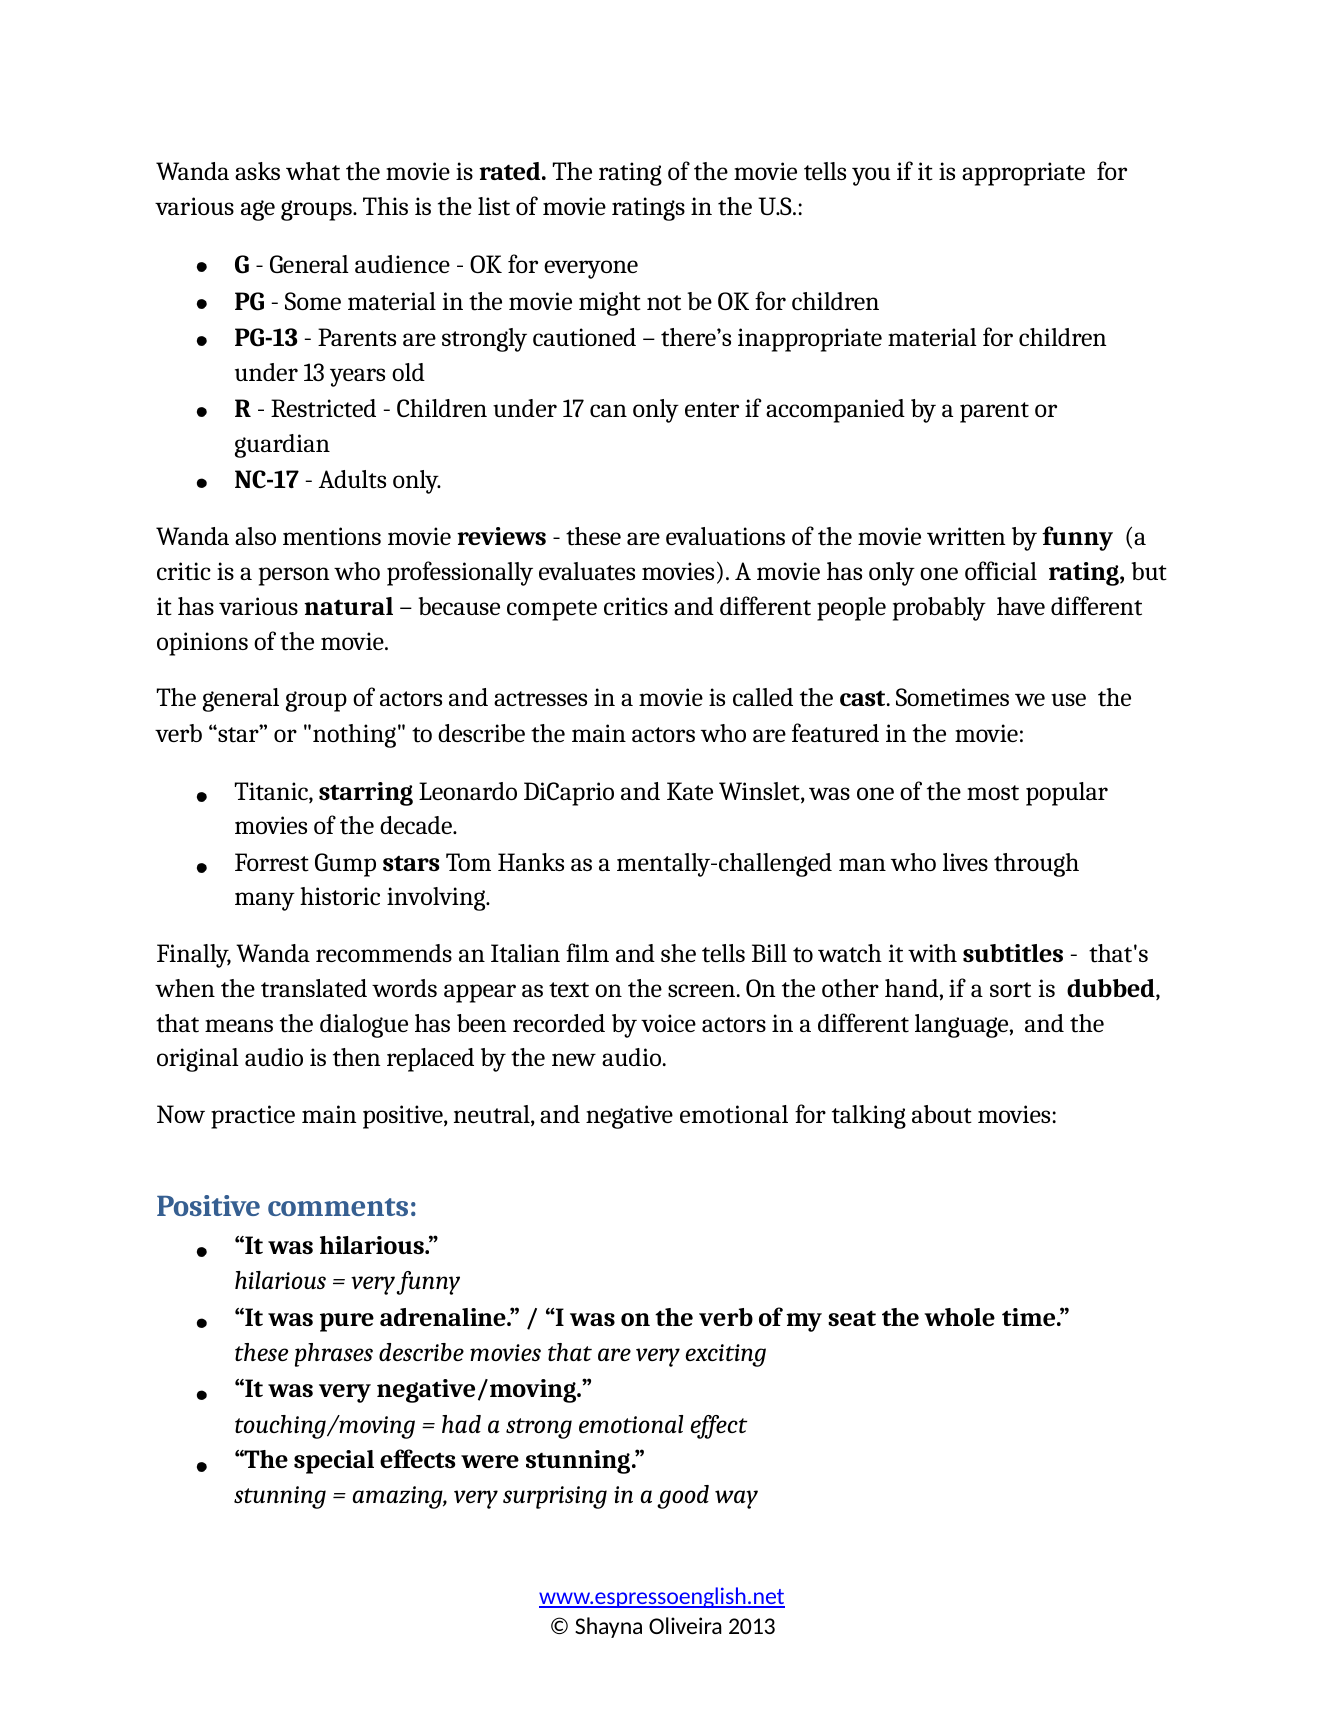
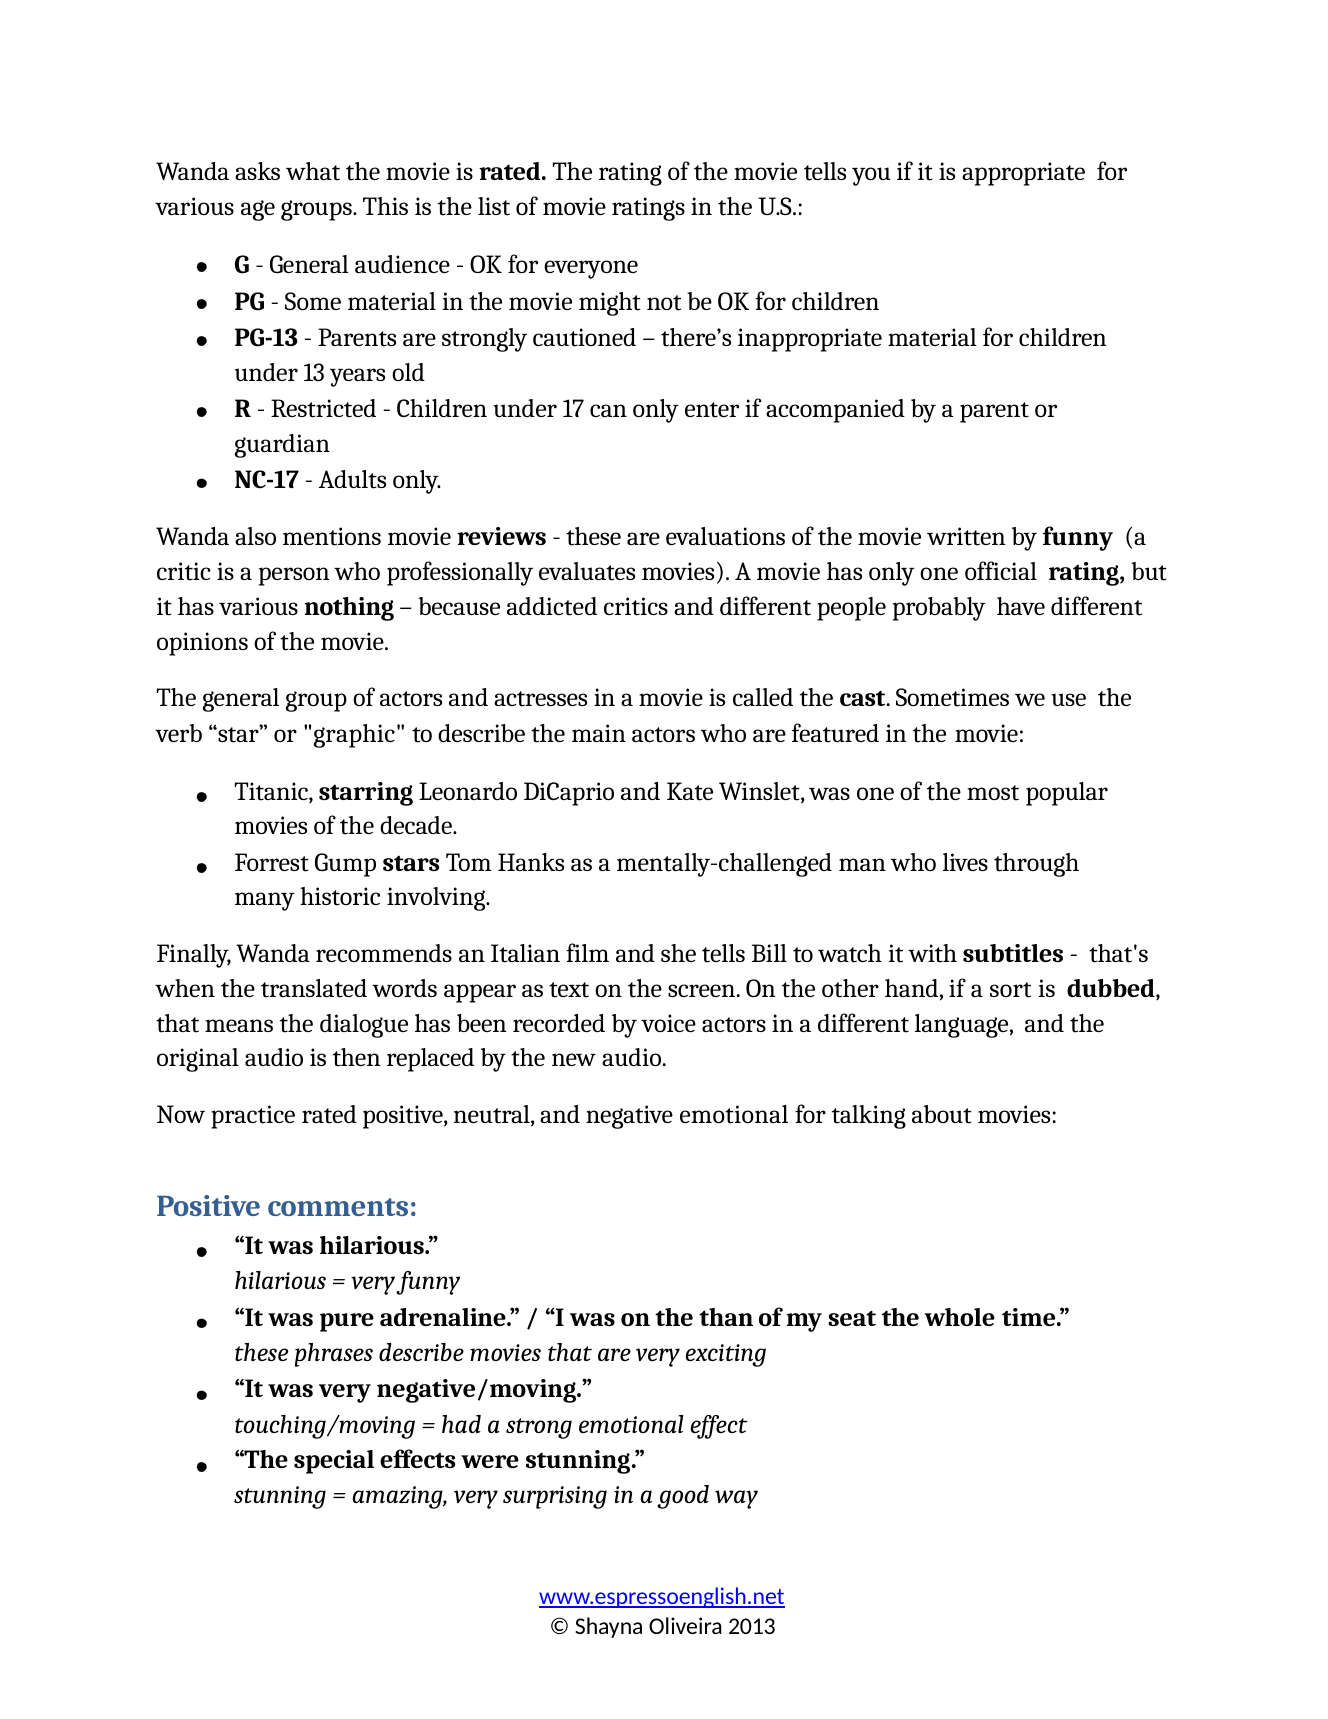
natural: natural -> nothing
compete: compete -> addicted
nothing: nothing -> graphic
practice main: main -> rated
on the verb: verb -> than
